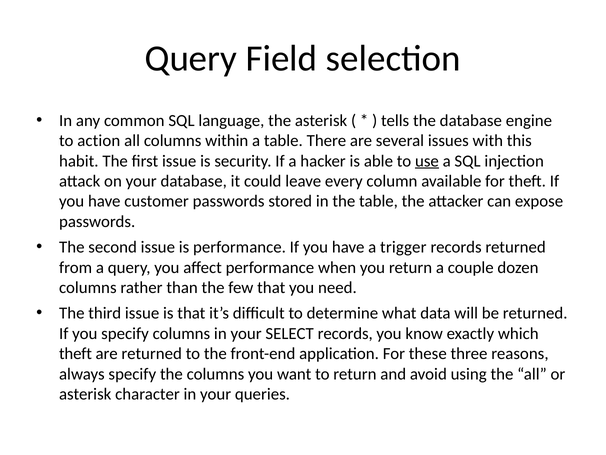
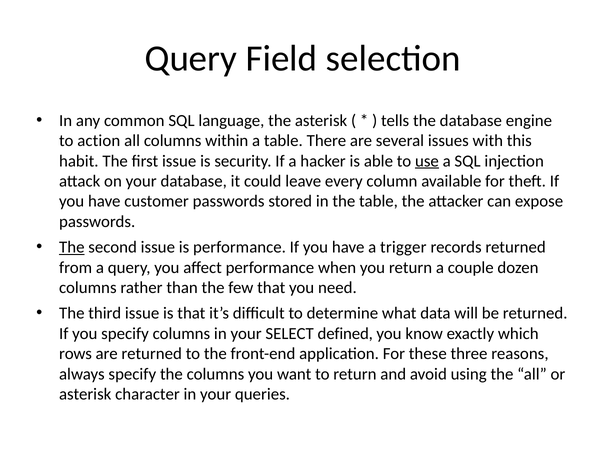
The at (72, 247) underline: none -> present
SELECT records: records -> defined
theft at (76, 353): theft -> rows
